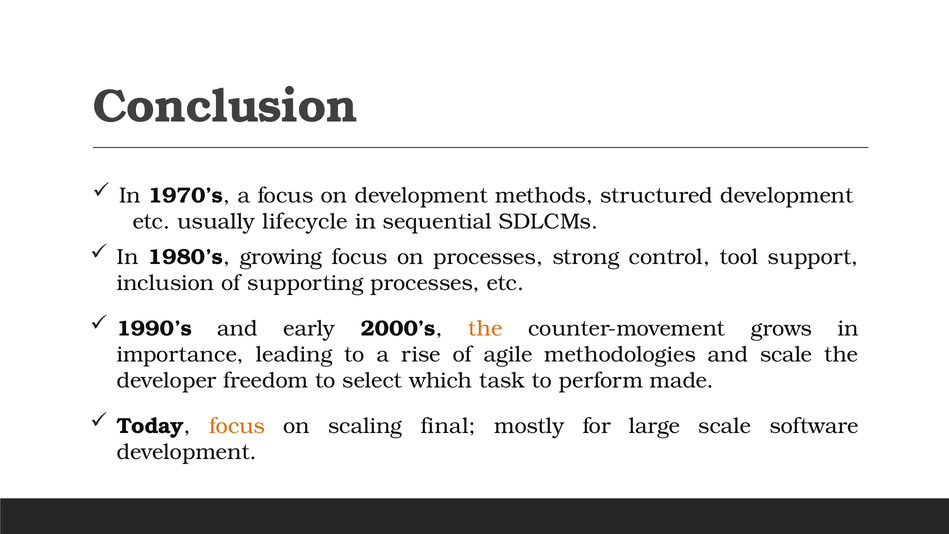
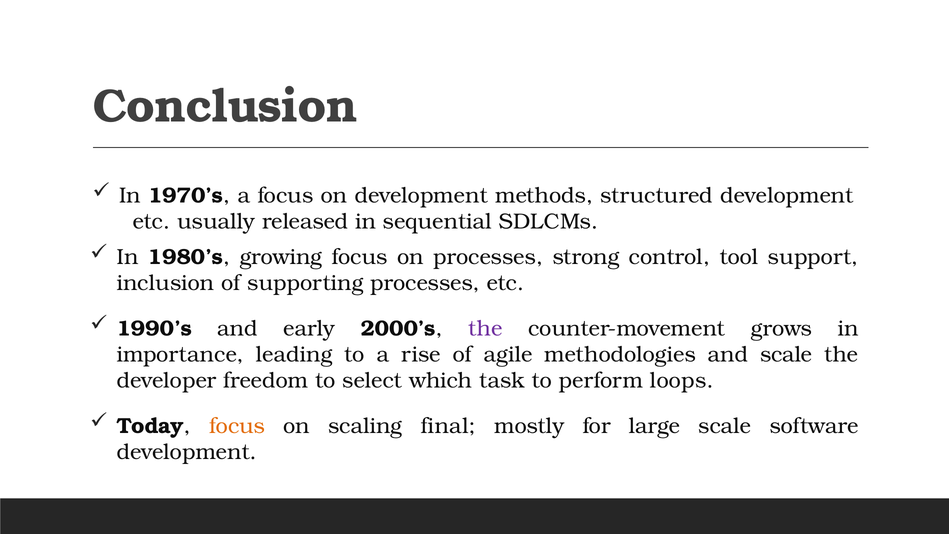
lifecycle: lifecycle -> released
the at (485, 328) colour: orange -> purple
made: made -> loops
